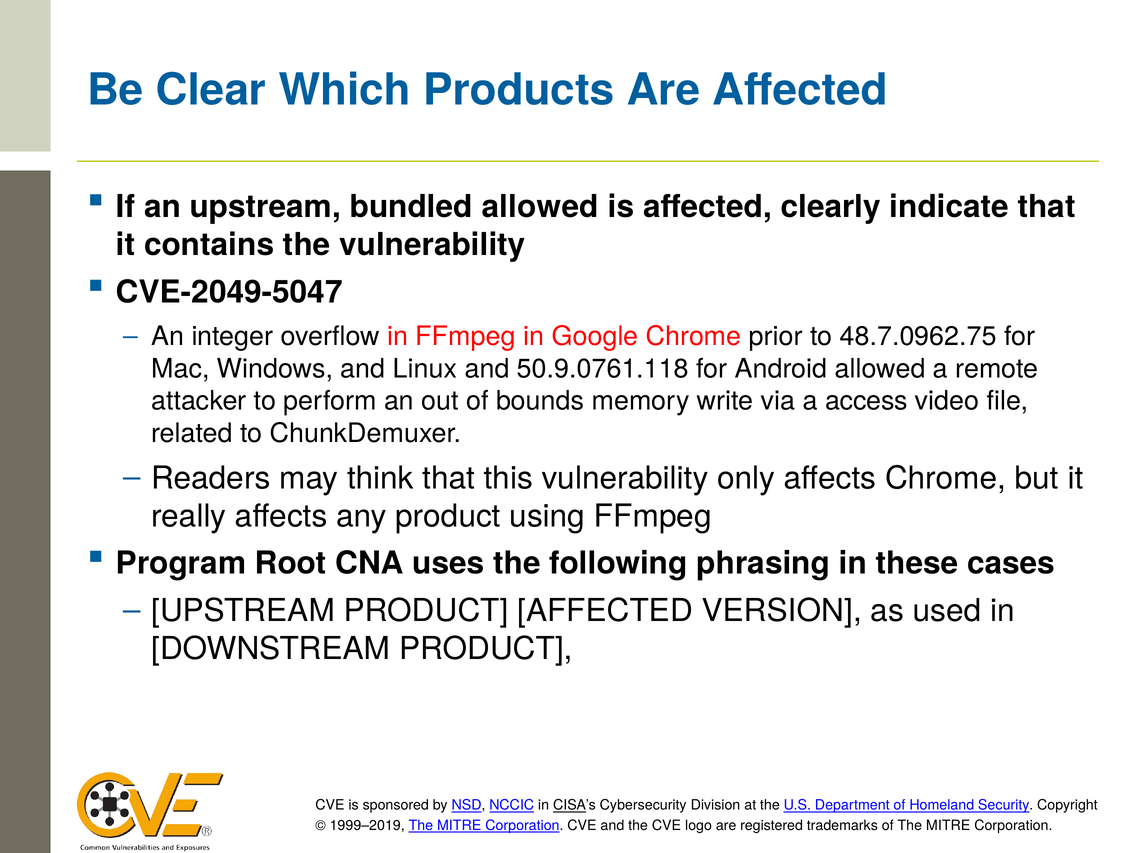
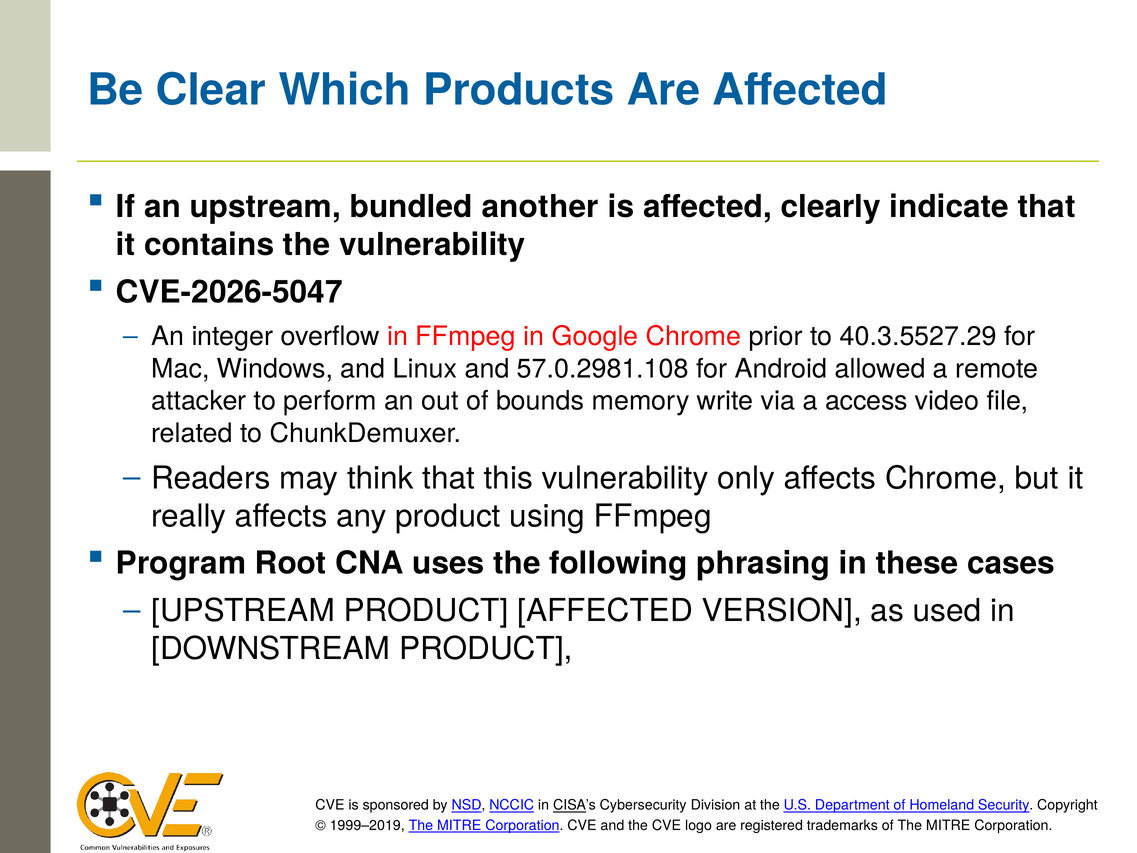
bundled allowed: allowed -> another
CVE-2049-5047: CVE-2049-5047 -> CVE-2026-5047
48.7.0962.75: 48.7.0962.75 -> 40.3.5527.29
50.9.0761.118: 50.9.0761.118 -> 57.0.2981.108
